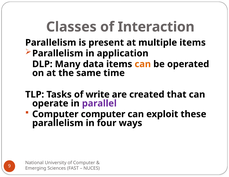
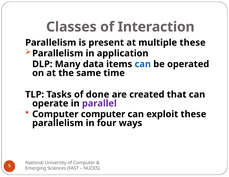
multiple items: items -> these
can at (143, 64) colour: orange -> blue
write: write -> done
